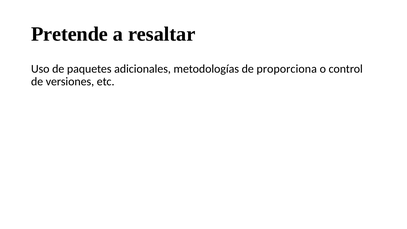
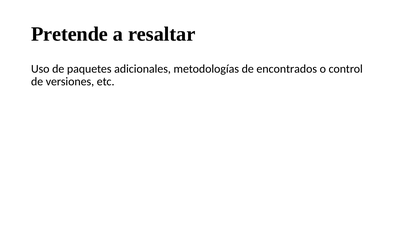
proporciona: proporciona -> encontrados
